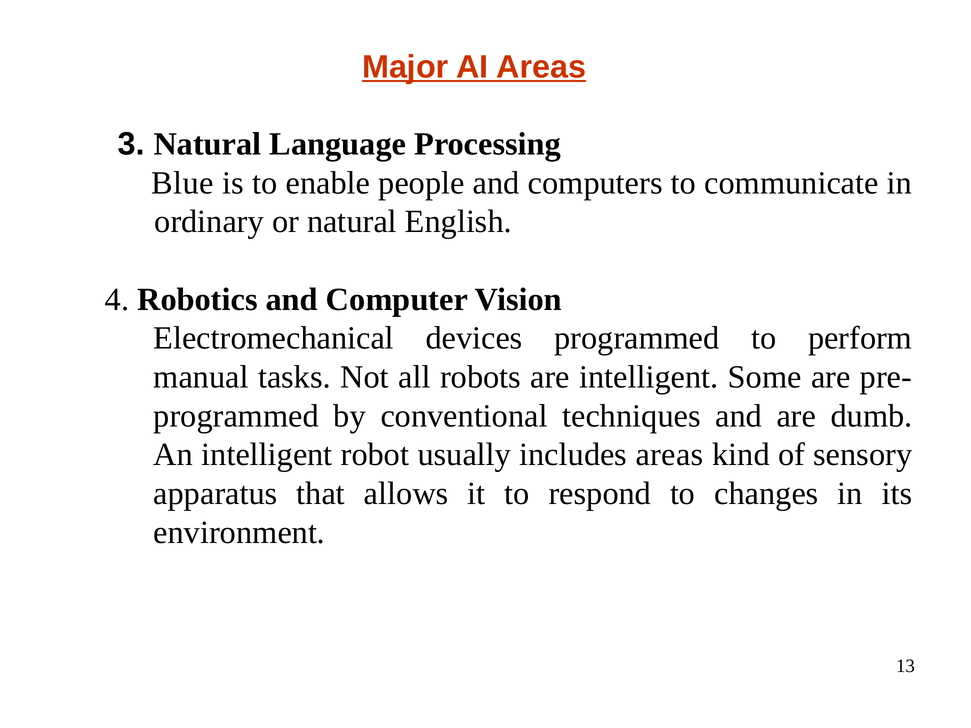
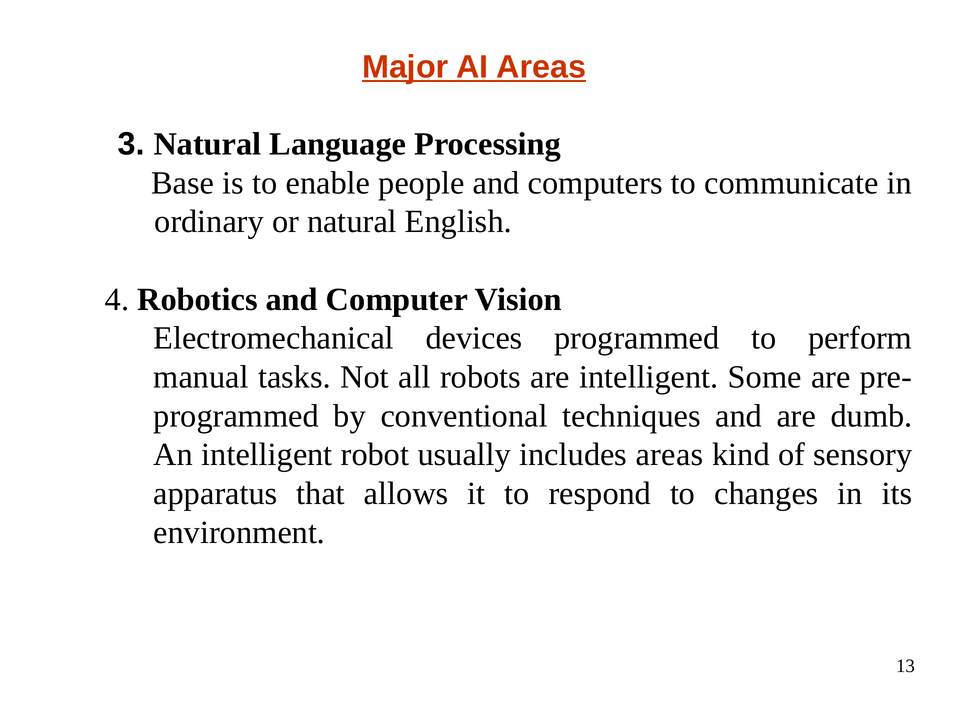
Blue: Blue -> Base
